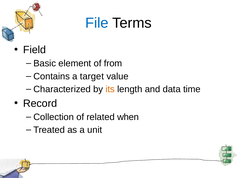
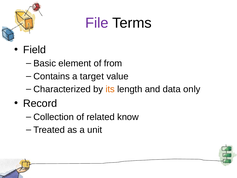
File colour: blue -> purple
time: time -> only
when: when -> know
